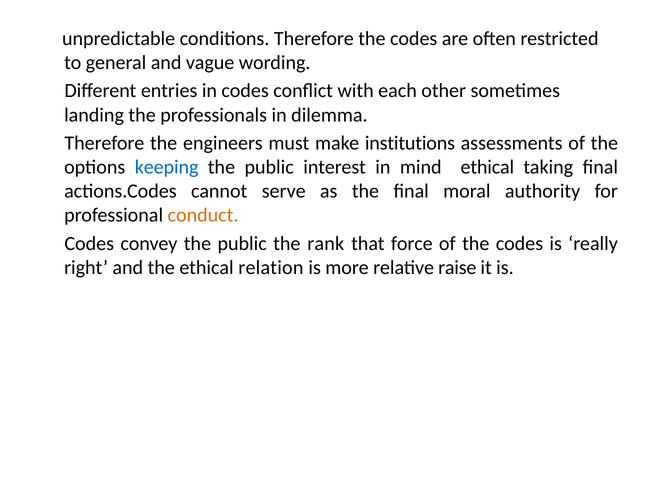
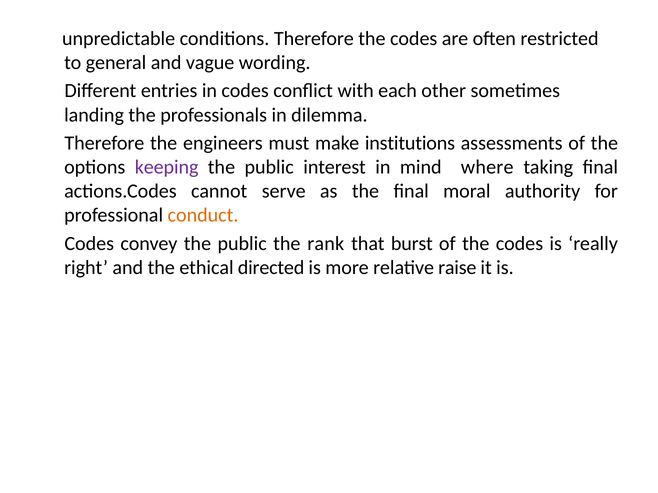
keeping colour: blue -> purple
mind ethical: ethical -> where
force: force -> burst
relation: relation -> directed
